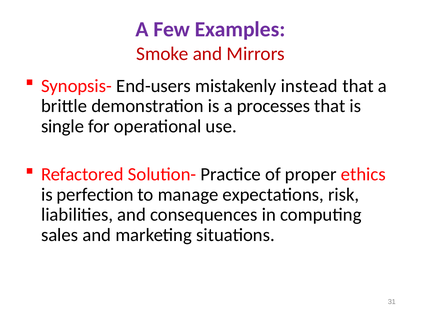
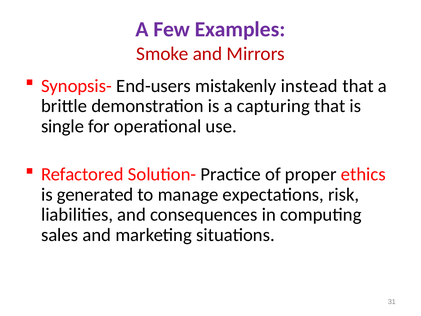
processes: processes -> capturing
perfection: perfection -> generated
